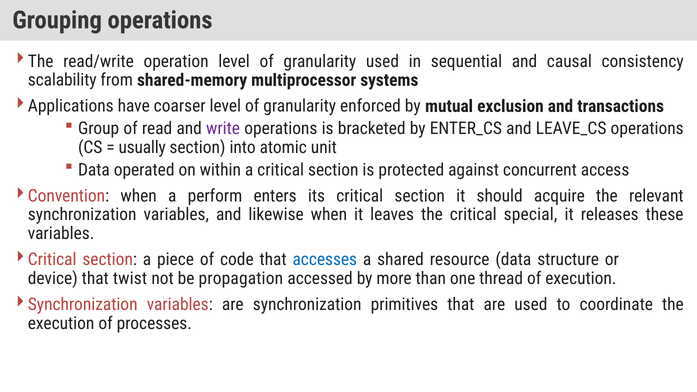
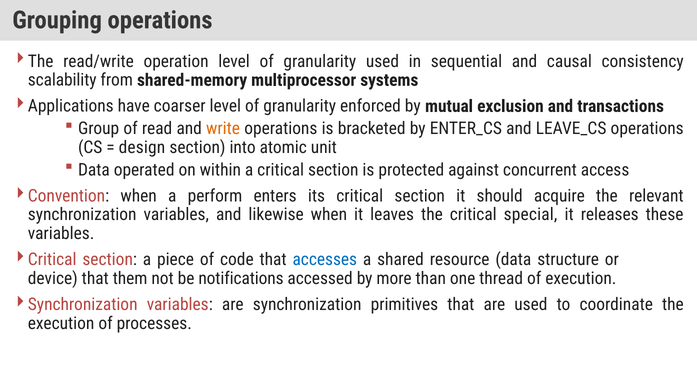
write colour: purple -> orange
usually: usually -> design
twist: twist -> them
propagation: propagation -> notifications
